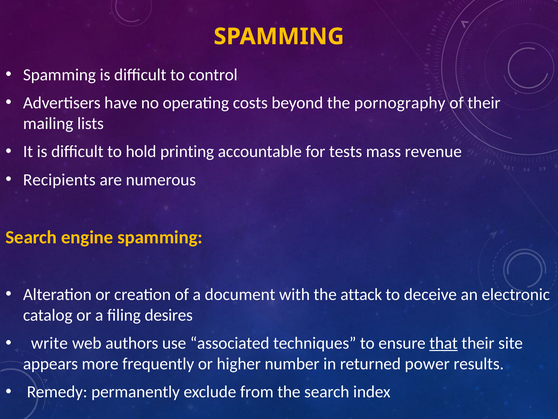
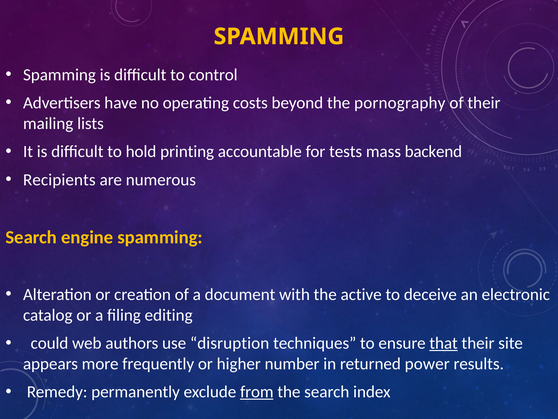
revenue: revenue -> backend
attack: attack -> active
desires: desires -> editing
write: write -> could
associated: associated -> disruption
from underline: none -> present
